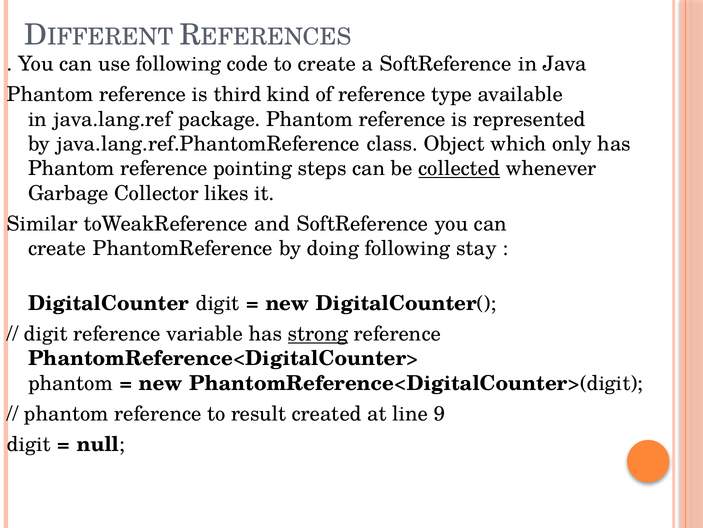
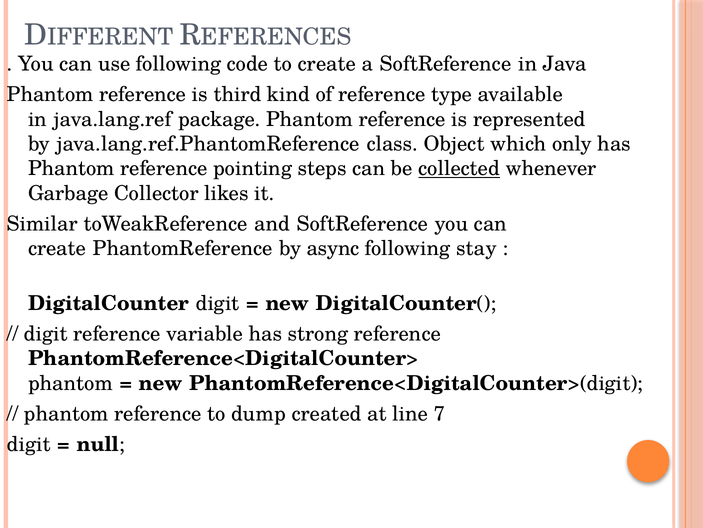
doing: doing -> async
strong underline: present -> none
result: result -> dump
9: 9 -> 7
